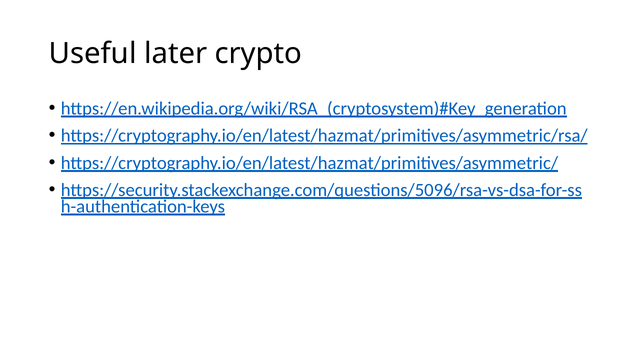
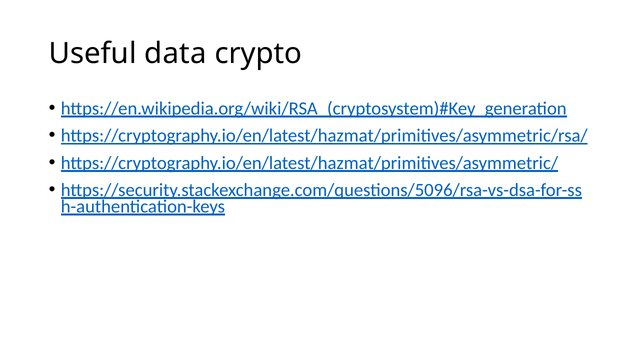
later: later -> data
